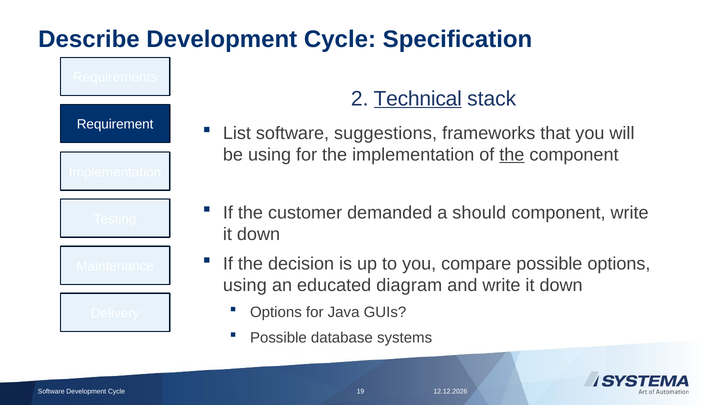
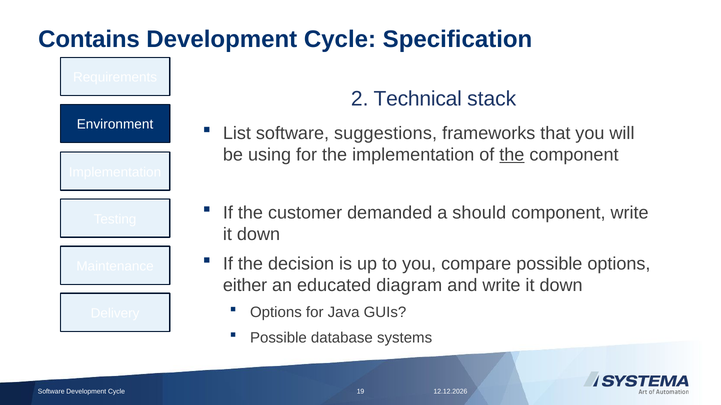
Describe: Describe -> Contains
Technical underline: present -> none
Requirement: Requirement -> Environment
using at (245, 286): using -> either
